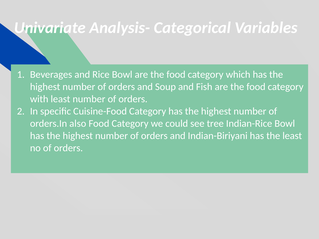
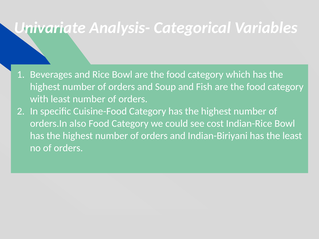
tree: tree -> cost
